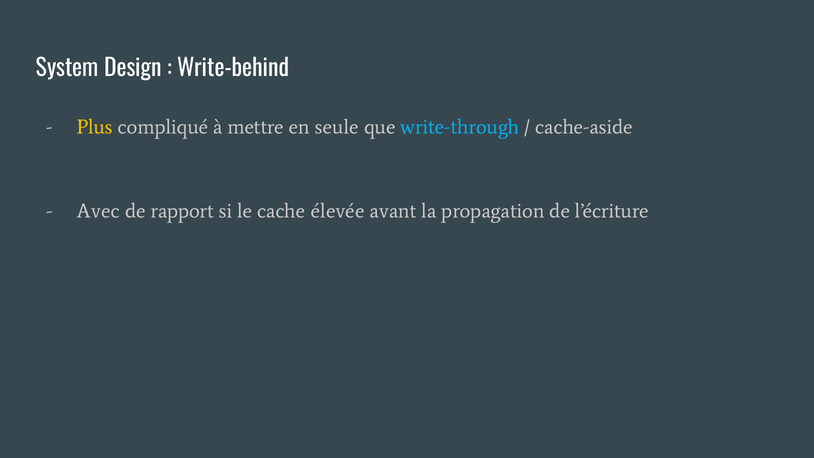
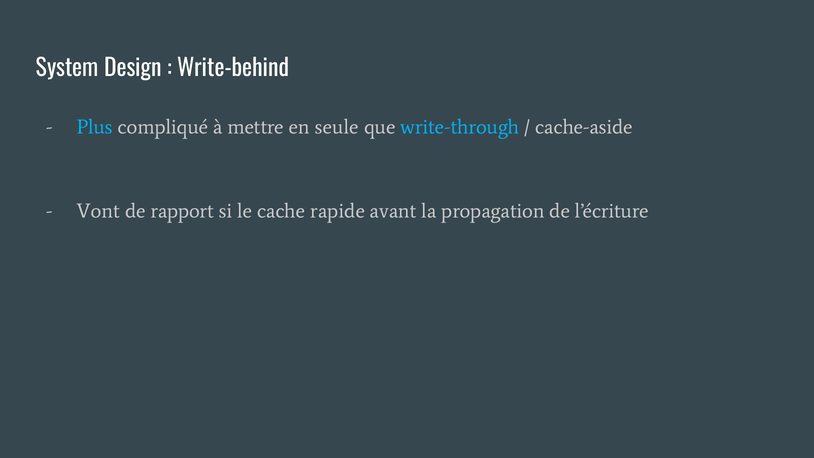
Plus colour: yellow -> light blue
Avec: Avec -> Vont
élevée: élevée -> rapide
